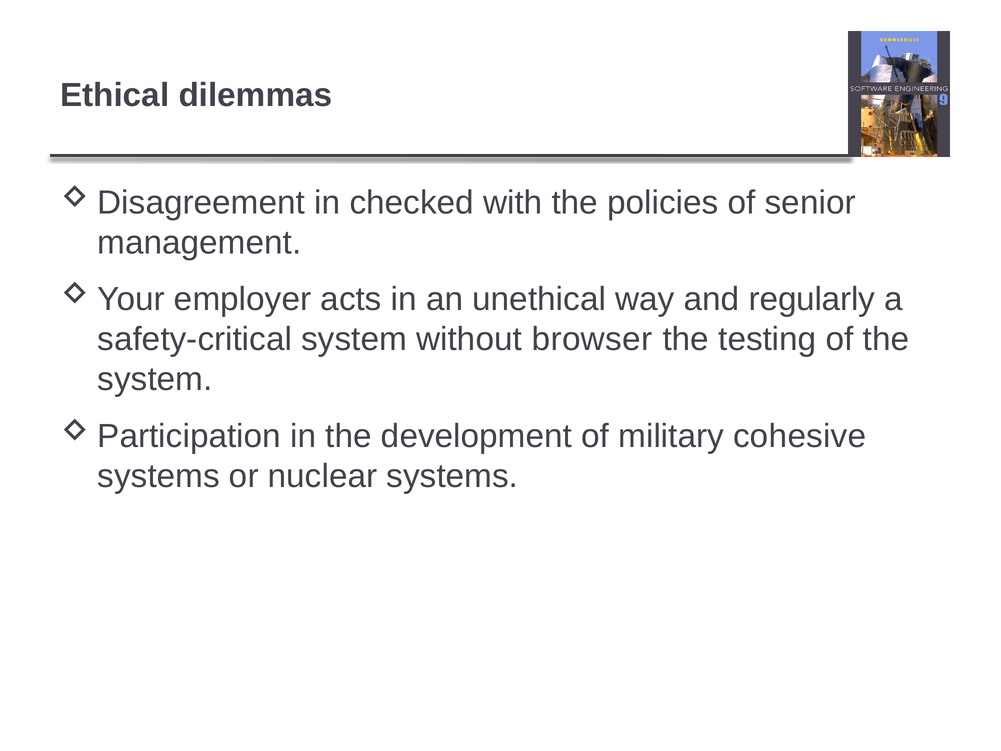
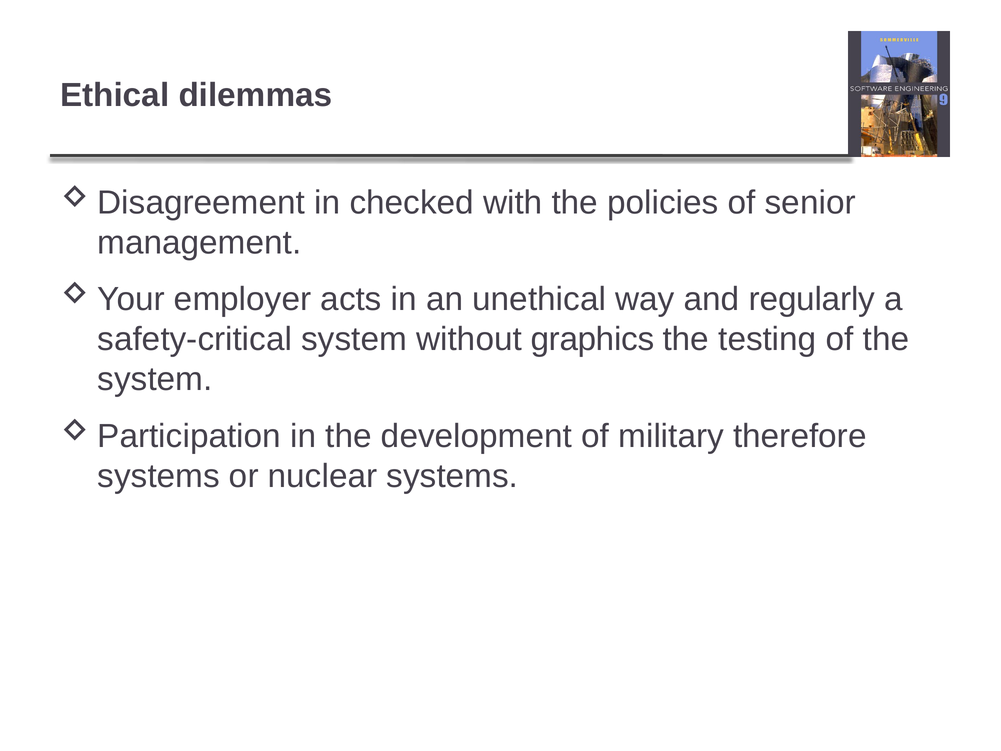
browser: browser -> graphics
cohesive: cohesive -> therefore
